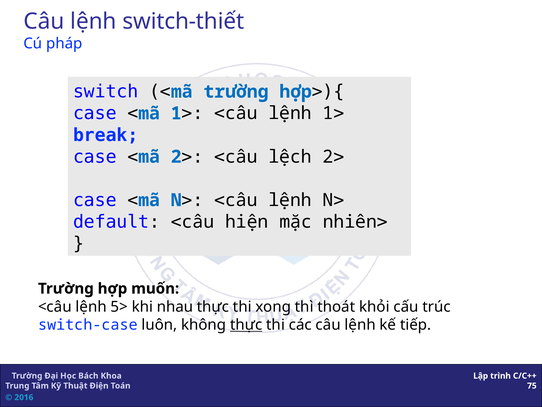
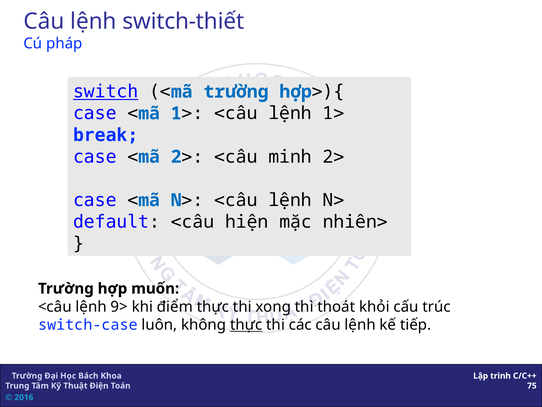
switch underline: none -> present
lệch: lệch -> minh
5>: 5> -> 9>
nhau: nhau -> điểm
